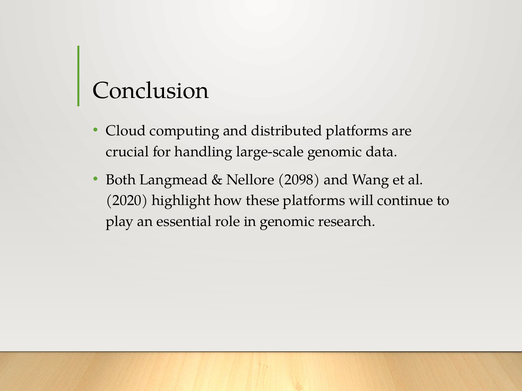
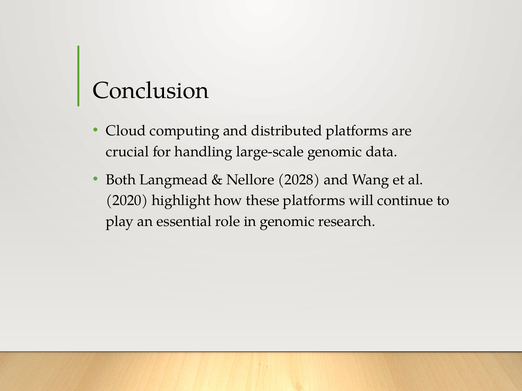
2098: 2098 -> 2028
